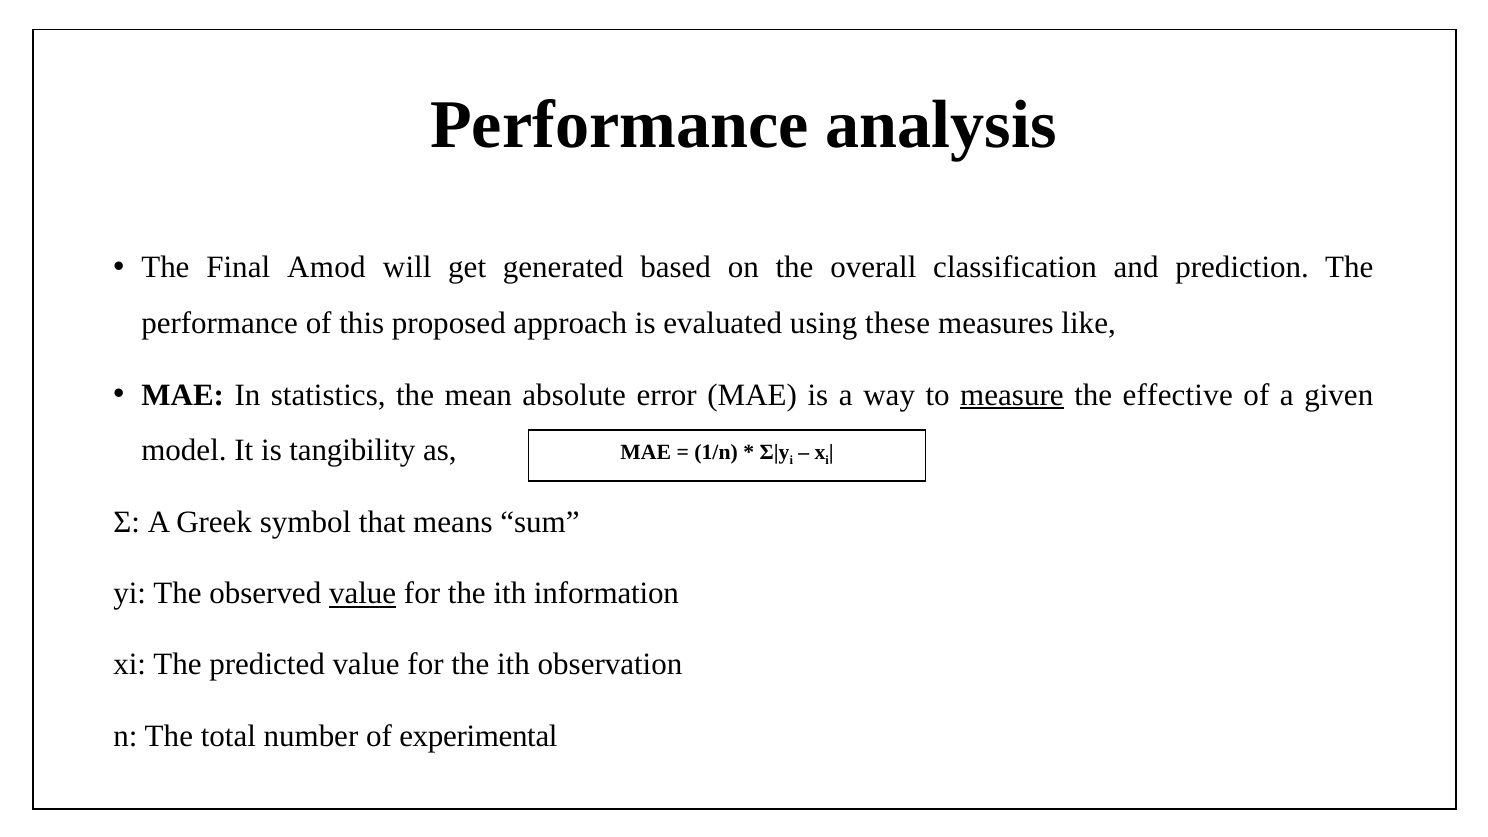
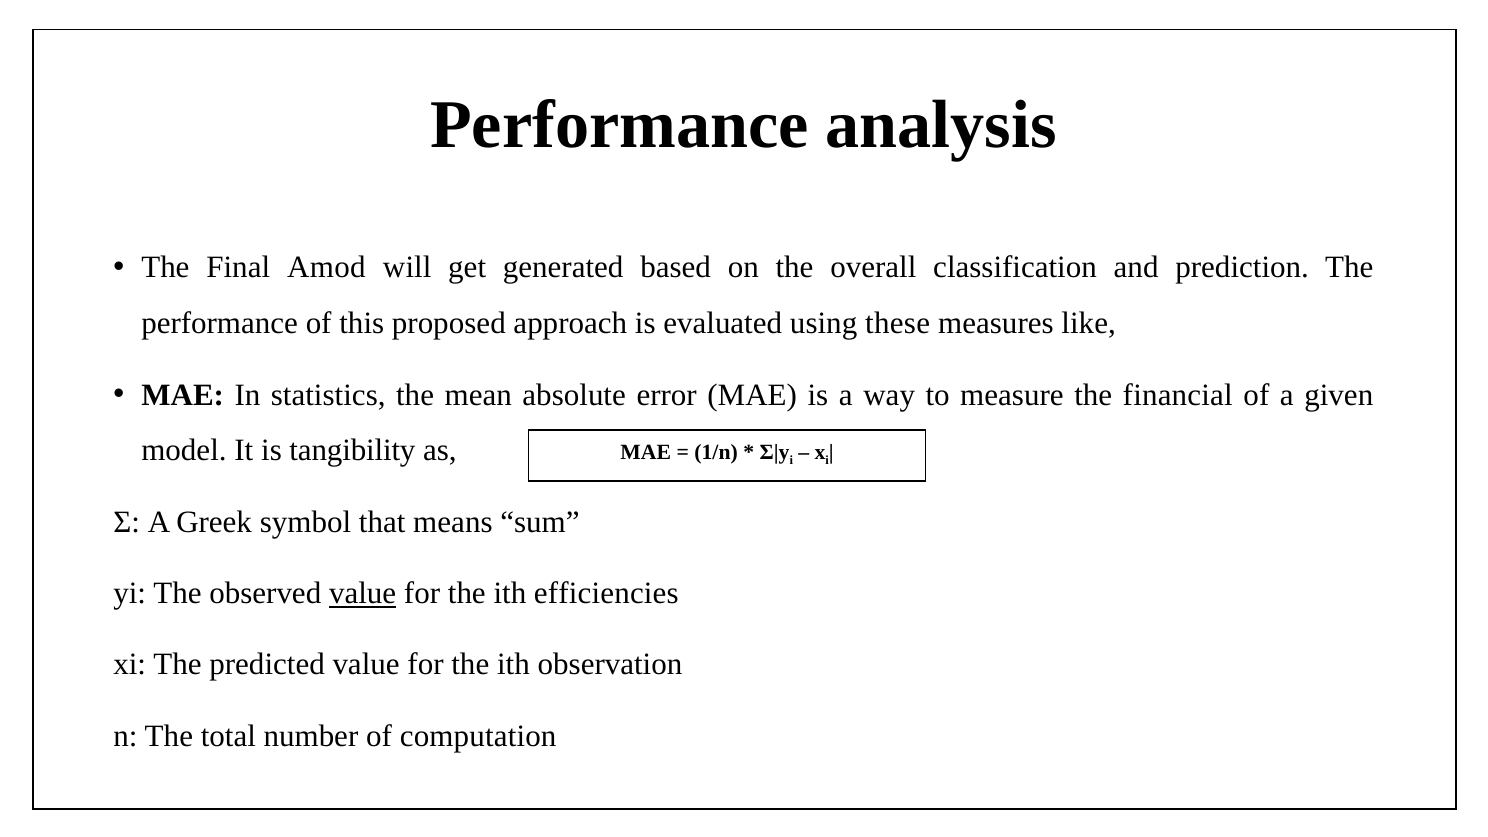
measure underline: present -> none
effective: effective -> financial
information: information -> efficiencies
experimental: experimental -> computation
